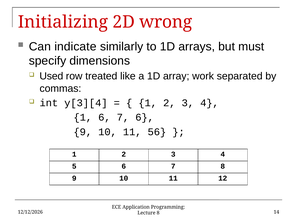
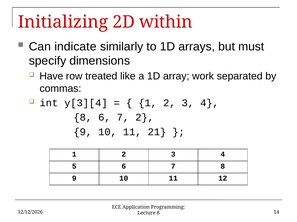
wrong: wrong -> within
Used: Used -> Have
1 at (83, 118): 1 -> 8
7 6: 6 -> 2
56: 56 -> 21
